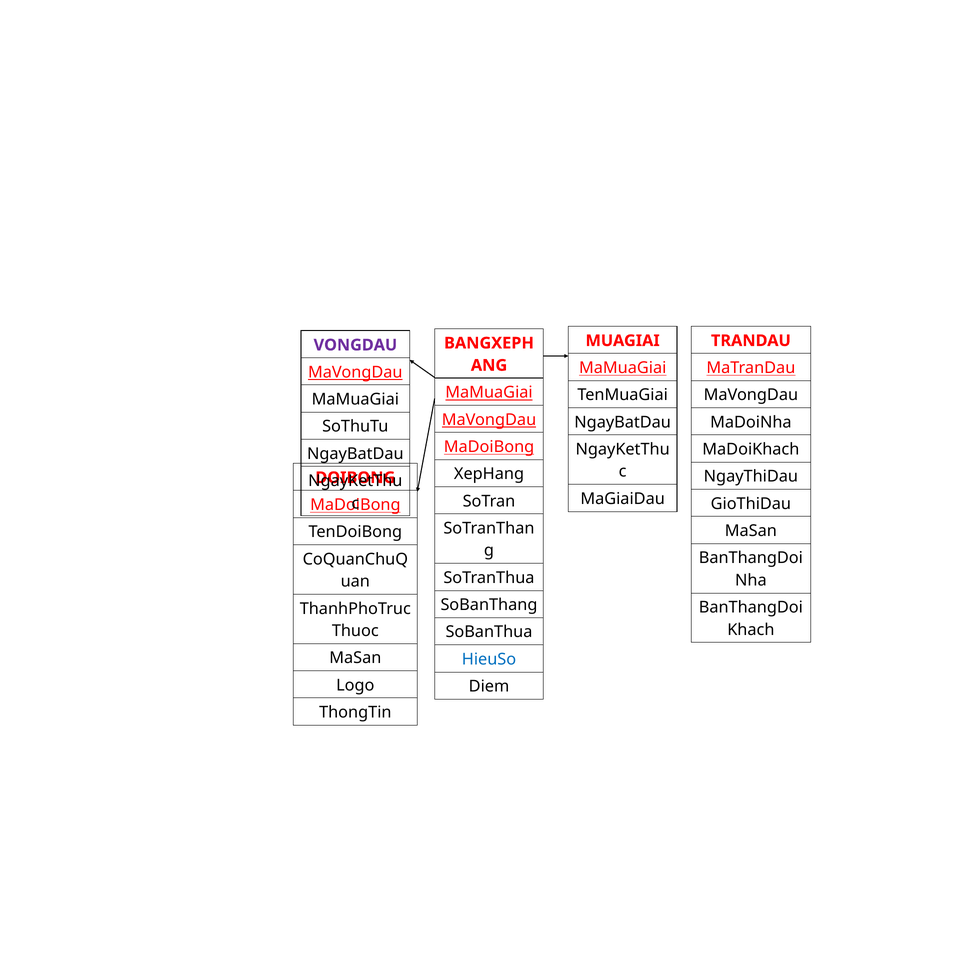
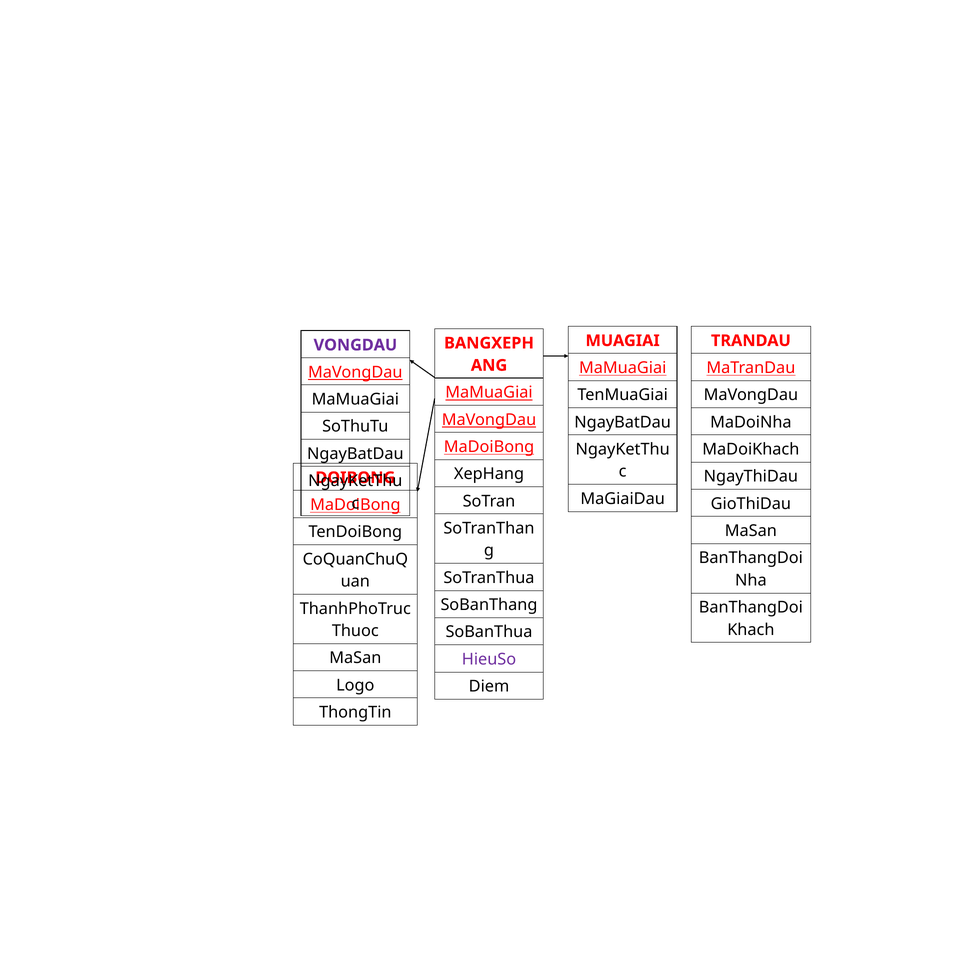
HieuSo colour: blue -> purple
